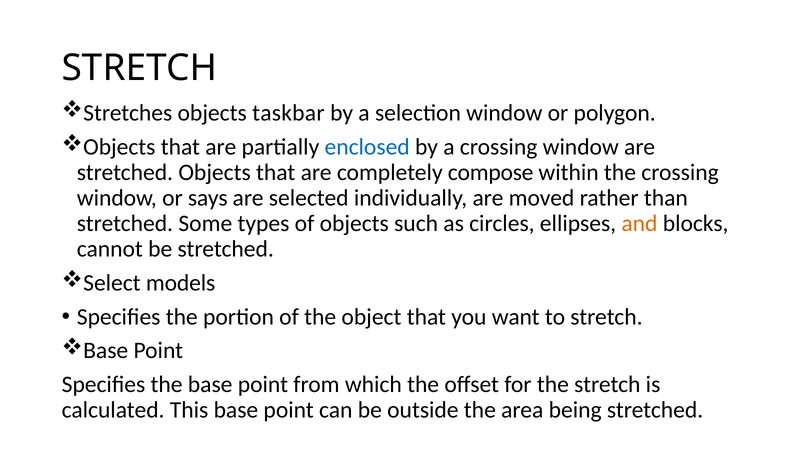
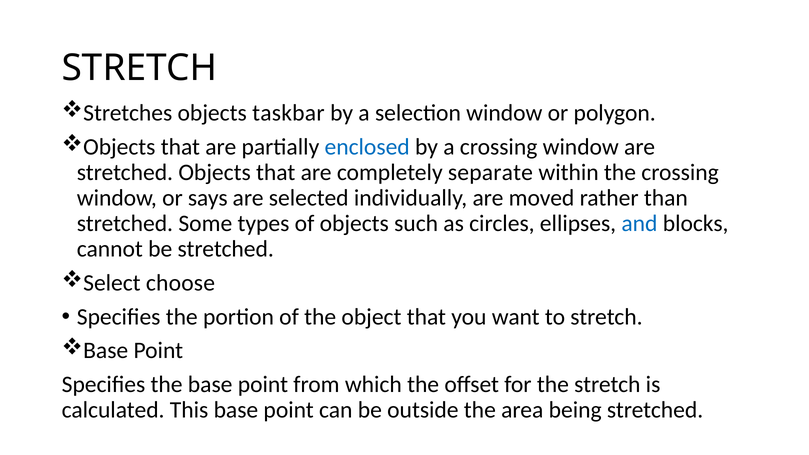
compose: compose -> separate
and colour: orange -> blue
models: models -> choose
